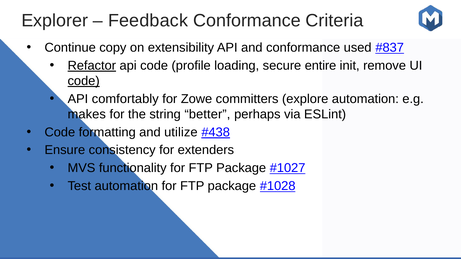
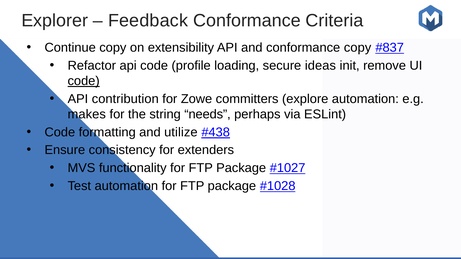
conformance used: used -> copy
Refactor underline: present -> none
entire: entire -> ideas
comfortably: comfortably -> contribution
better: better -> needs
